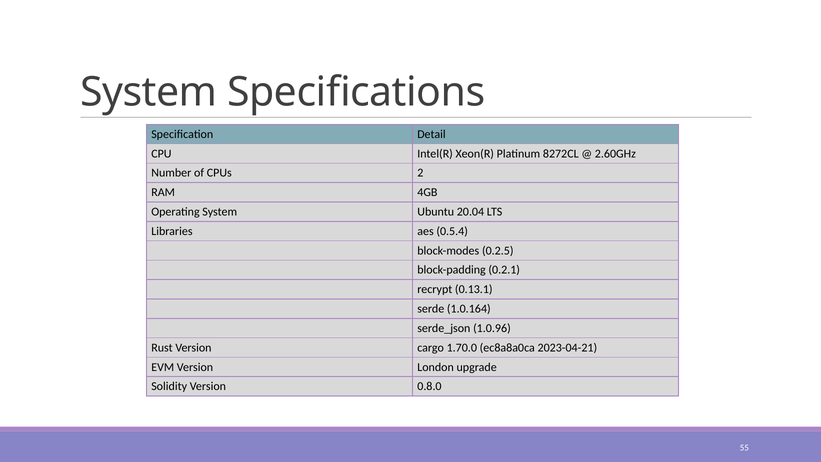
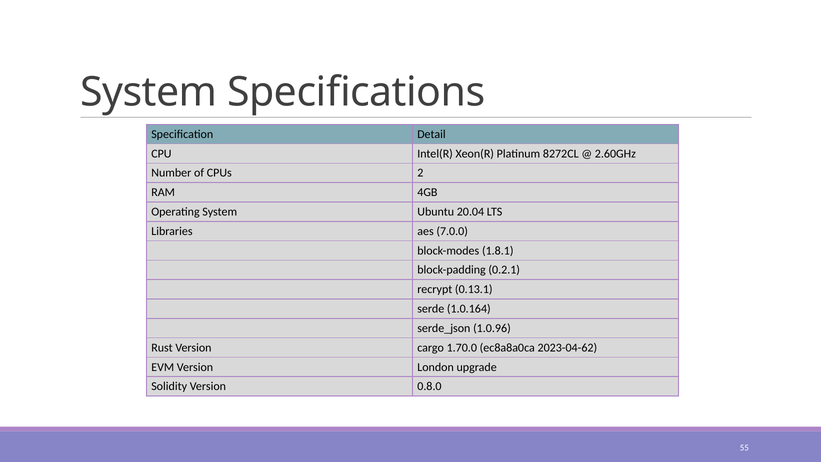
0.5.4: 0.5.4 -> 7.0.0
0.2.5: 0.2.5 -> 1.8.1
2023-04-21: 2023-04-21 -> 2023-04-62
